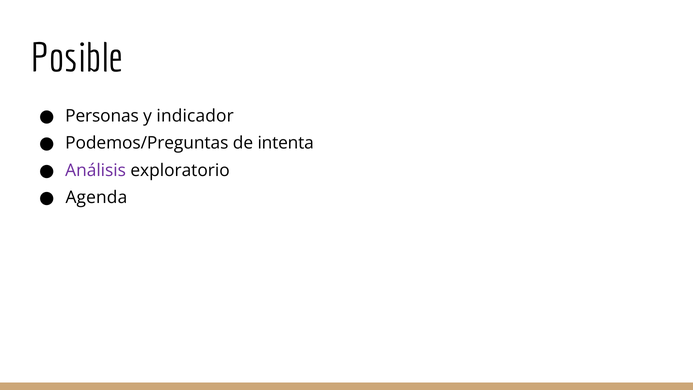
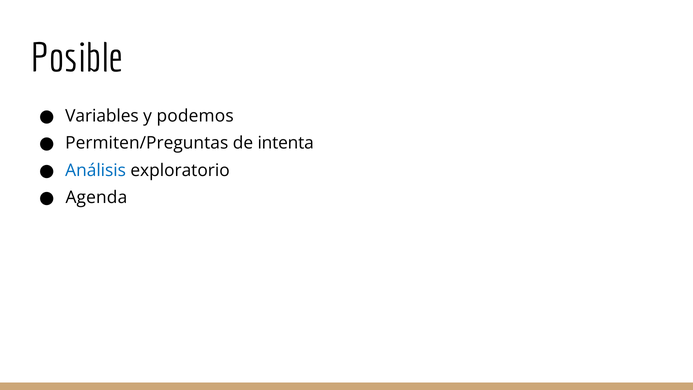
Personas: Personas -> Variables
indicador: indicador -> podemos
Podemos/Preguntas: Podemos/Preguntas -> Permiten/Preguntas
Análisis colour: purple -> blue
